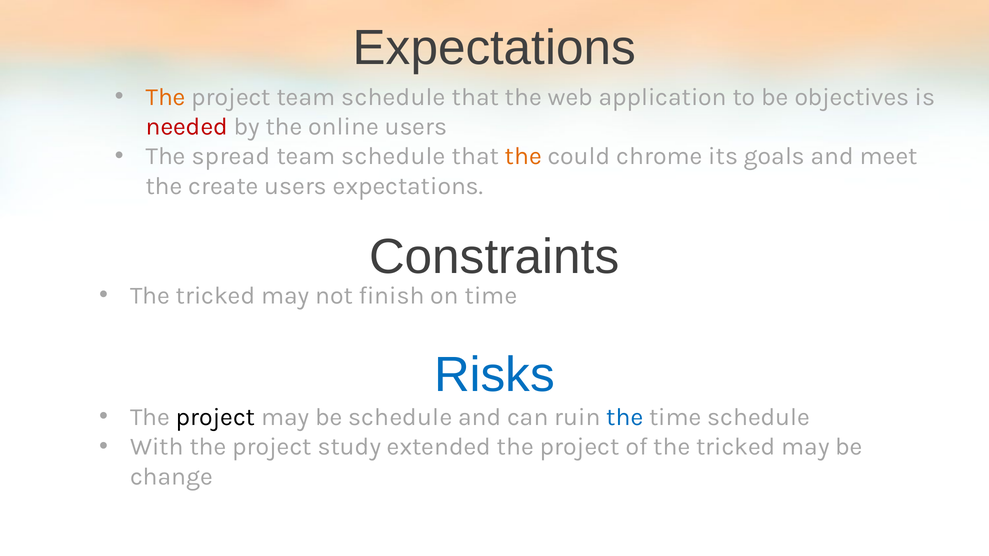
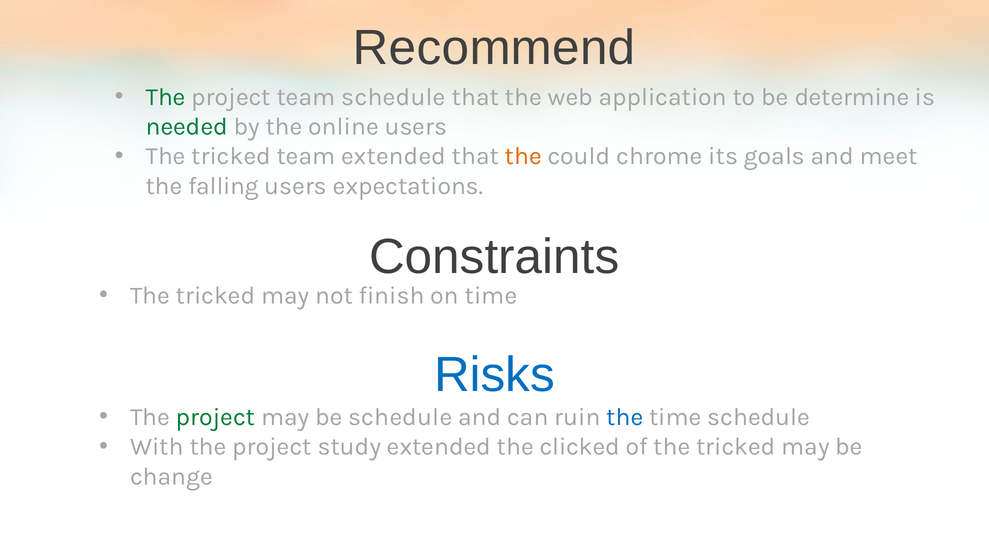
Expectations at (494, 48): Expectations -> Recommend
The at (166, 97) colour: orange -> green
objectives: objectives -> determine
needed colour: red -> green
spread at (231, 156): spread -> tricked
schedule at (393, 156): schedule -> extended
create: create -> falling
project at (216, 417) colour: black -> green
extended the project: project -> clicked
